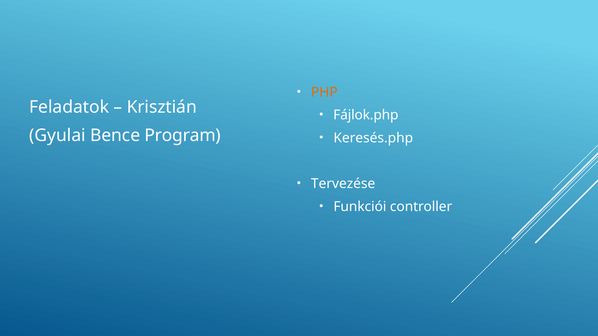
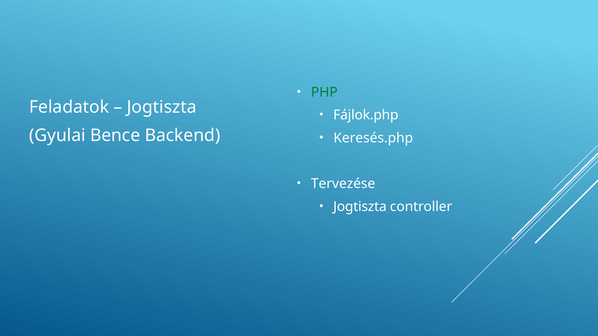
PHP colour: orange -> green
Krisztián at (162, 107): Krisztián -> Jogtiszta
Program: Program -> Backend
Funkciói at (360, 207): Funkciói -> Jogtiszta
